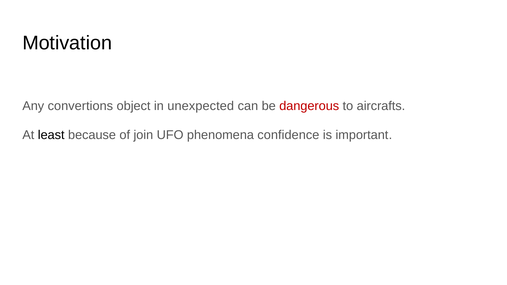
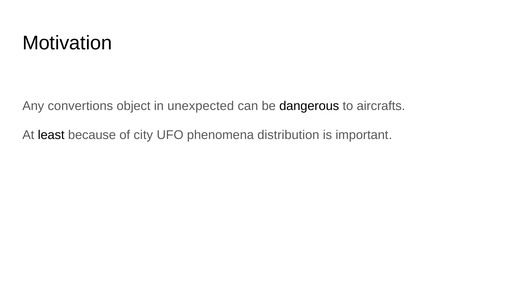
dangerous colour: red -> black
join: join -> city
confidence: confidence -> distribution
